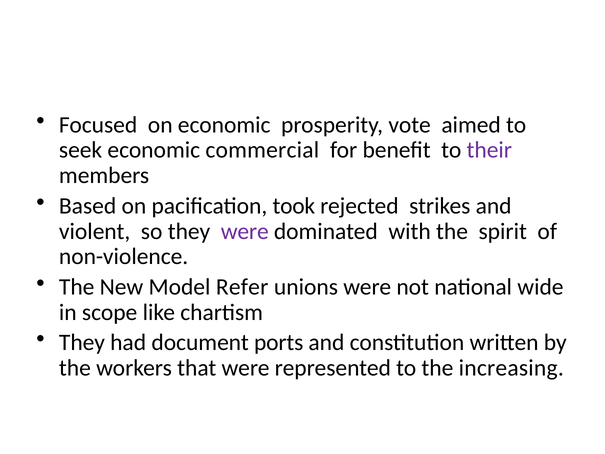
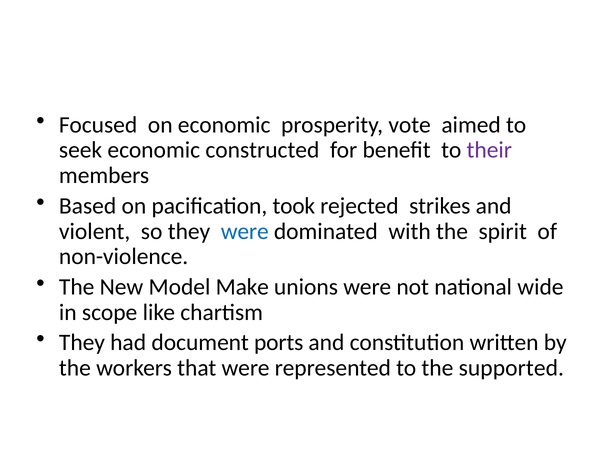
commercial: commercial -> constructed
were at (245, 231) colour: purple -> blue
Refer: Refer -> Make
increasing: increasing -> supported
